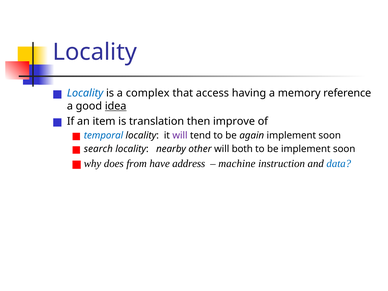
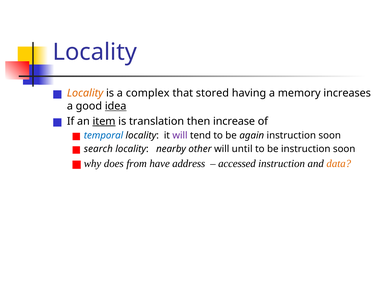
Locality at (85, 93) colour: blue -> orange
access: access -> stored
reference: reference -> increases
item underline: none -> present
improve: improve -> increase
again implement: implement -> instruction
both: both -> until
be implement: implement -> instruction
machine: machine -> accessed
data colour: blue -> orange
